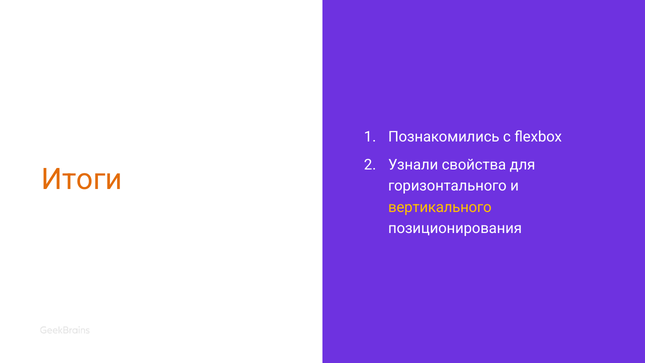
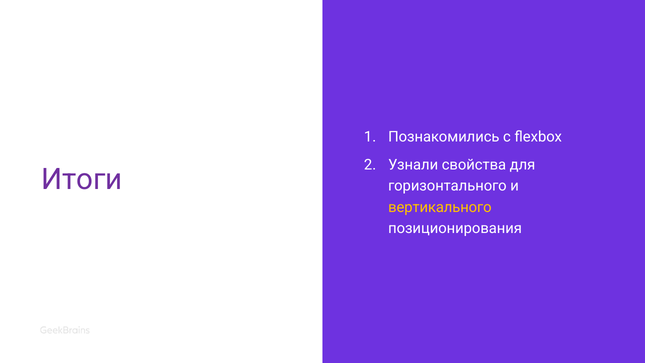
Итоги colour: orange -> purple
